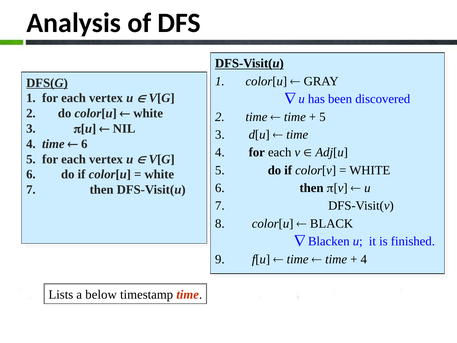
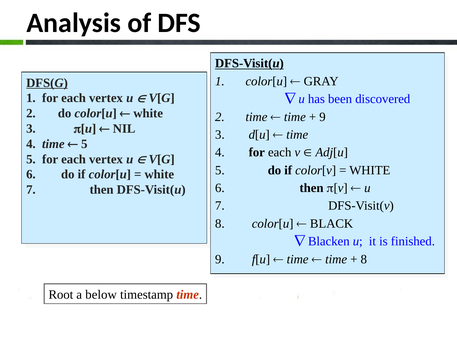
5 at (322, 117): 5 -> 9
6 at (84, 144): 6 -> 5
4 at (364, 259): 4 -> 8
Lists: Lists -> Root
